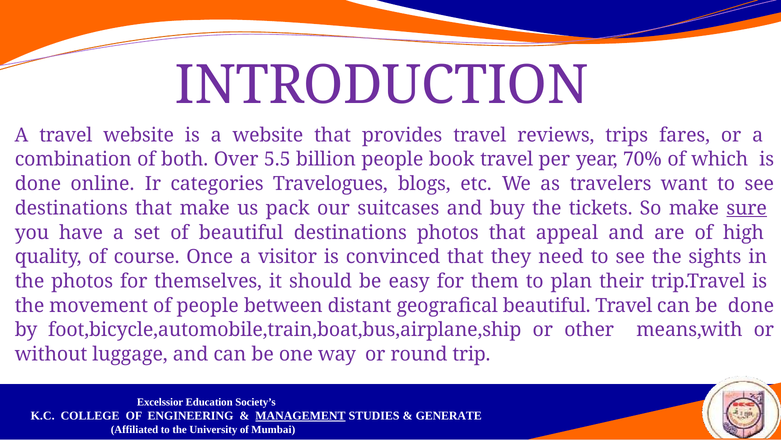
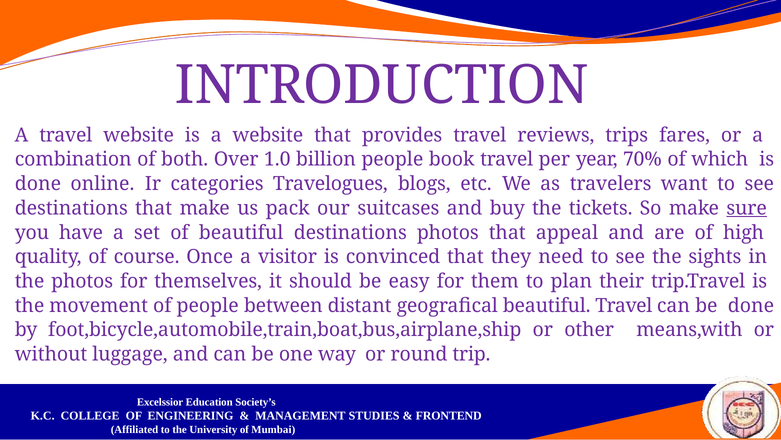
5.5: 5.5 -> 1.0
MANAGEMENT underline: present -> none
GENERATE: GENERATE -> FRONTEND
